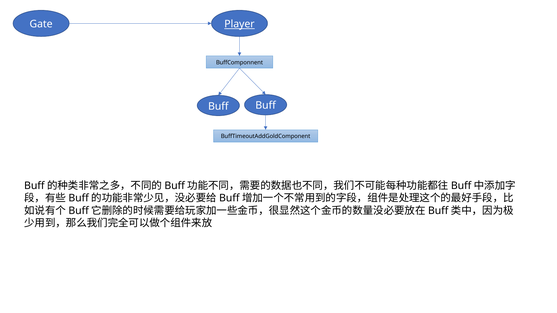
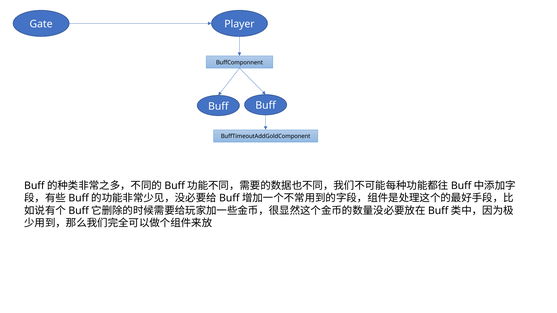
Player underline: present -> none
